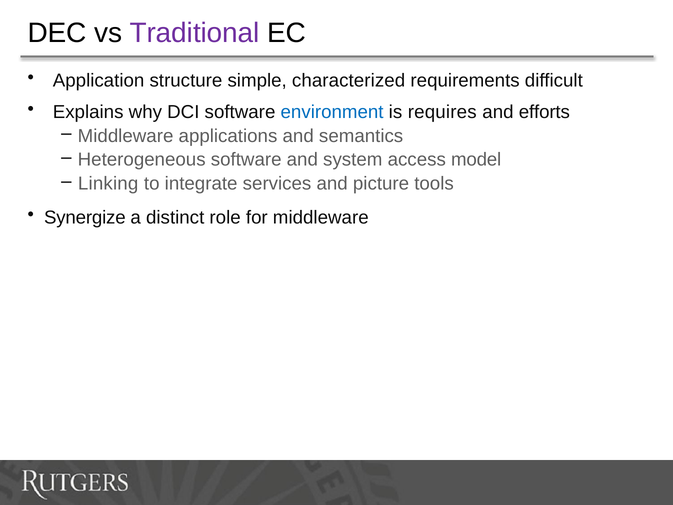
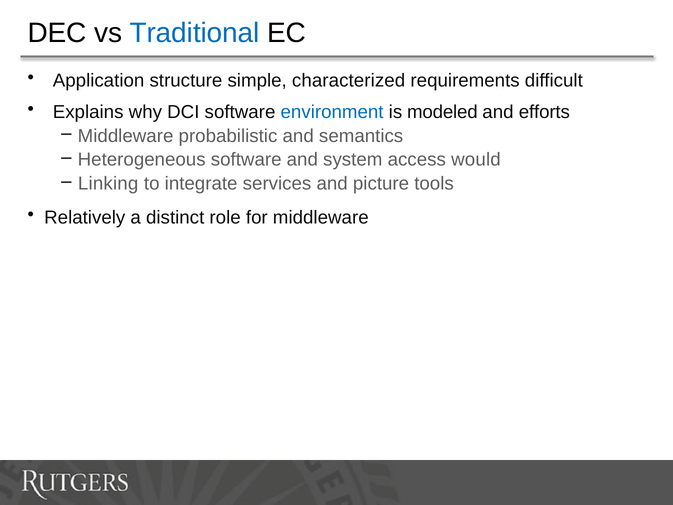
Traditional colour: purple -> blue
requires: requires -> modeled
applications: applications -> probabilistic
model: model -> would
Synergize: Synergize -> Relatively
